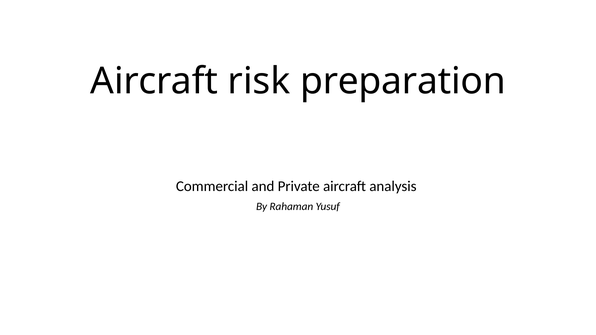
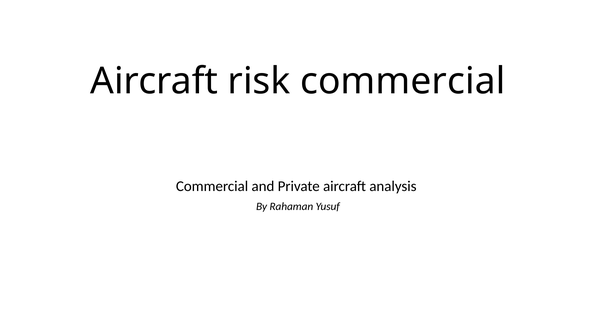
risk preparation: preparation -> commercial
